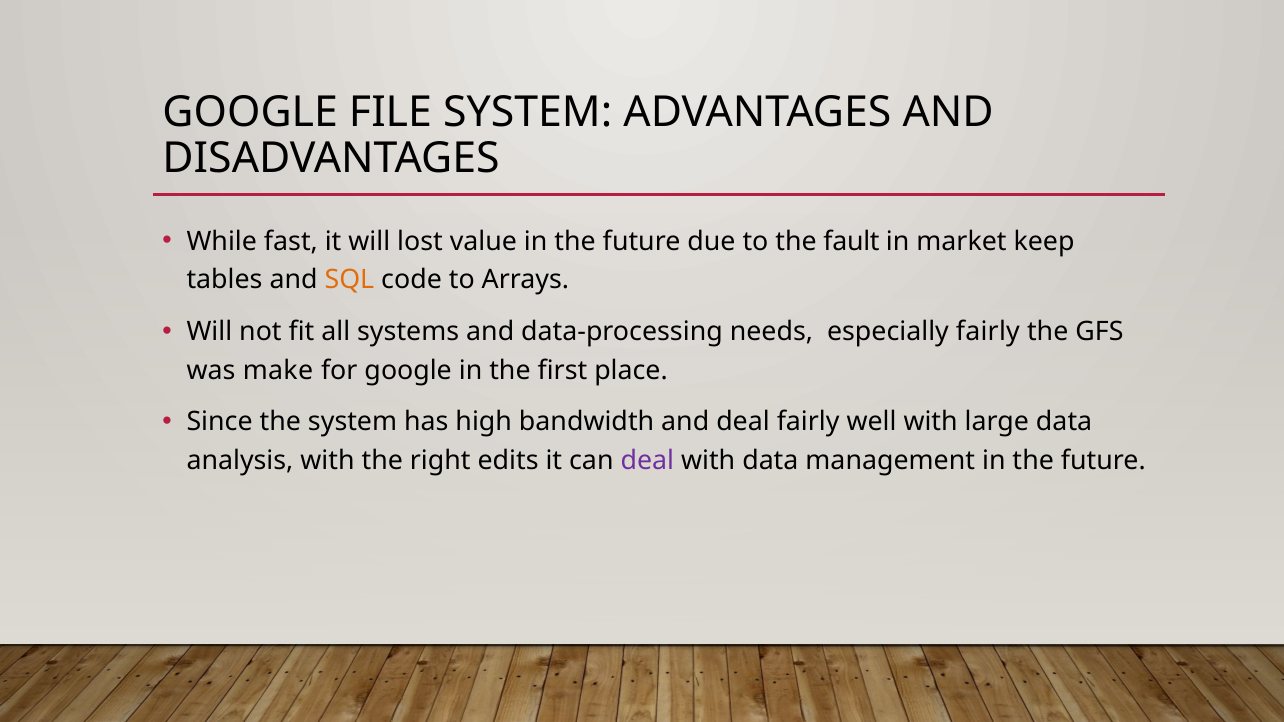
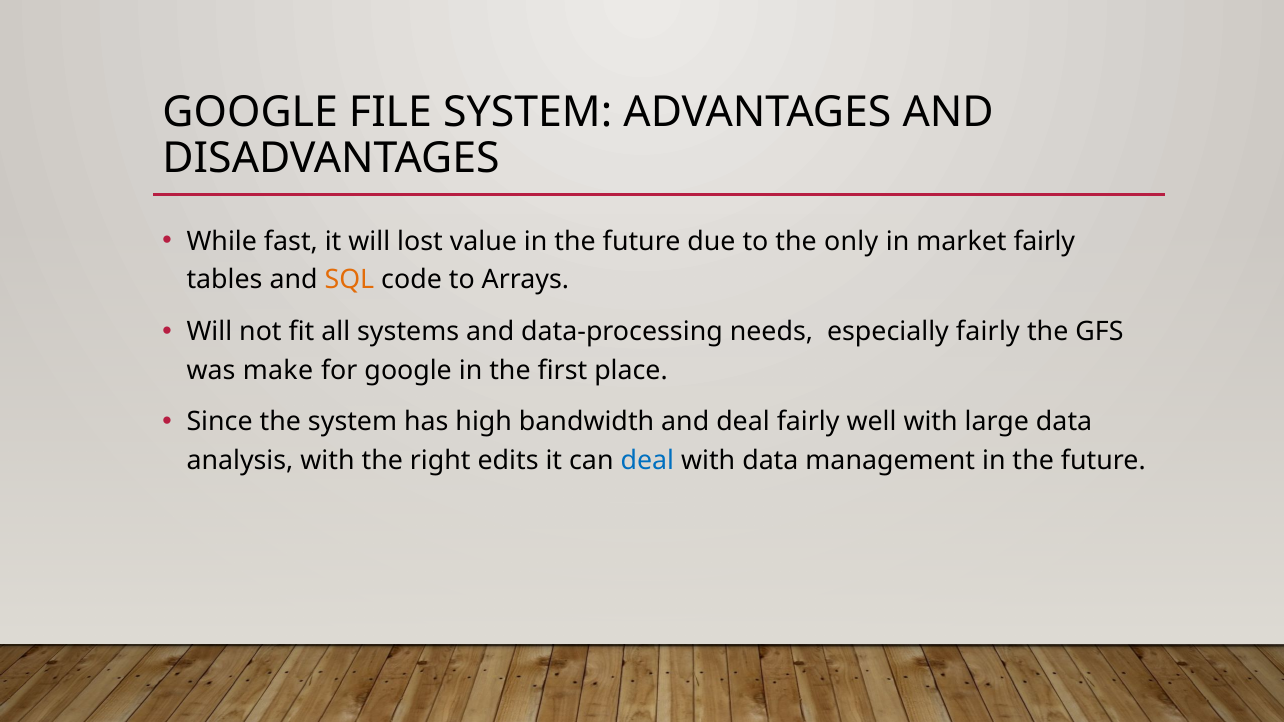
fault: fault -> only
market keep: keep -> fairly
deal at (647, 461) colour: purple -> blue
